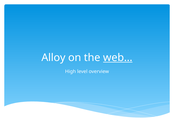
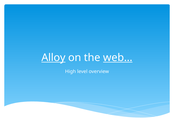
Alloy underline: none -> present
